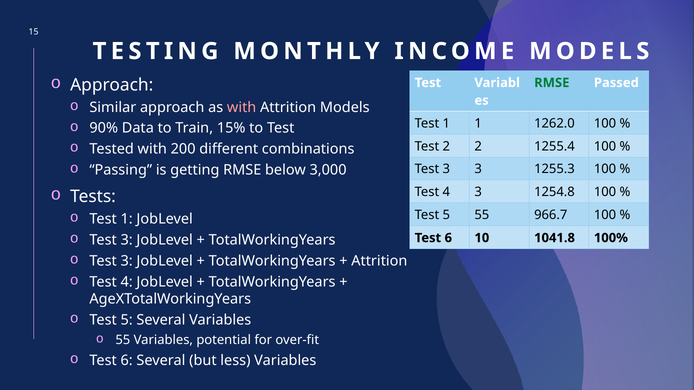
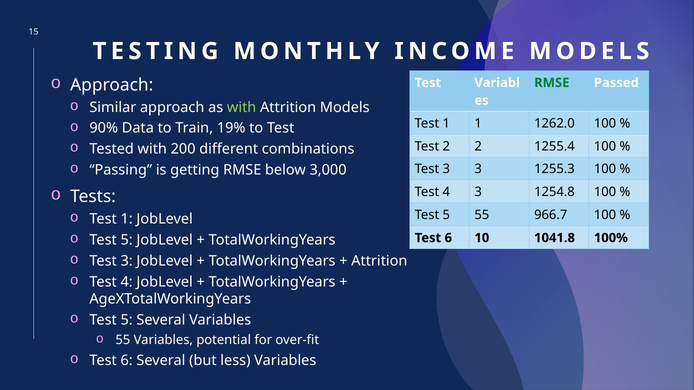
with at (242, 107) colour: pink -> light green
15%: 15% -> 19%
3 at (127, 240): 3 -> 5
